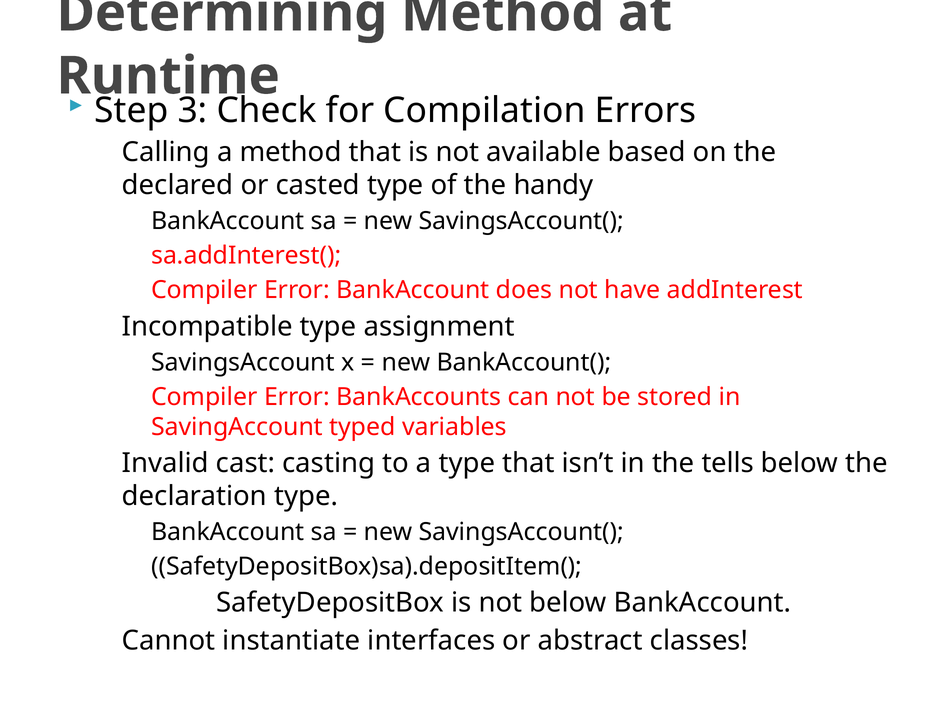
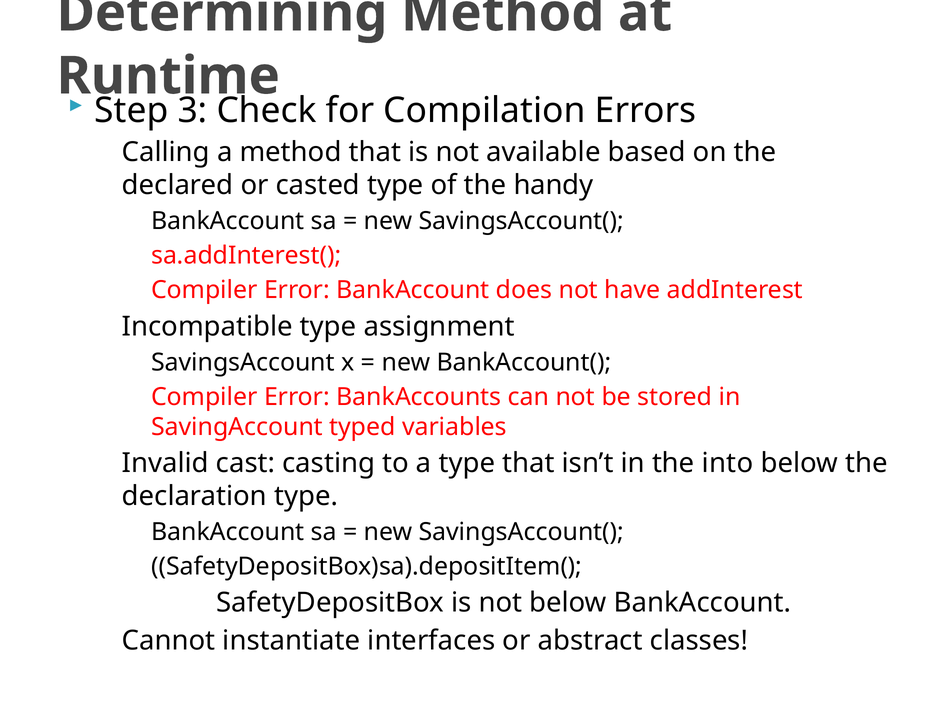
tells: tells -> into
